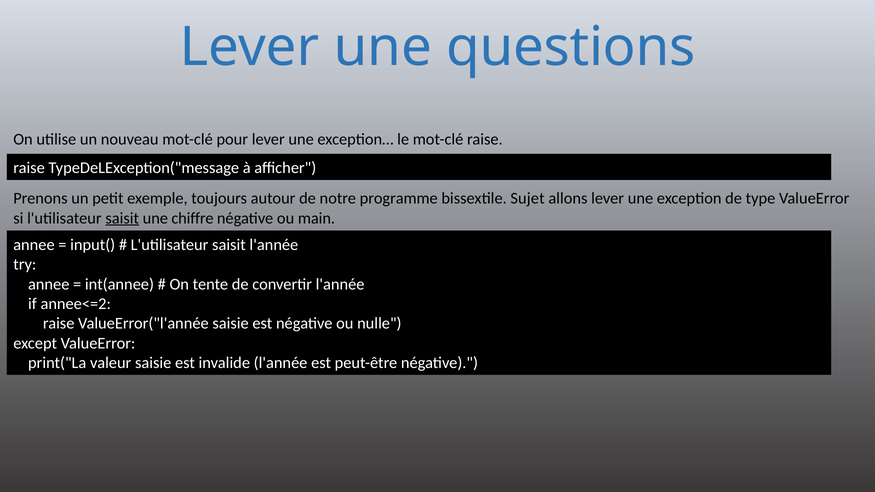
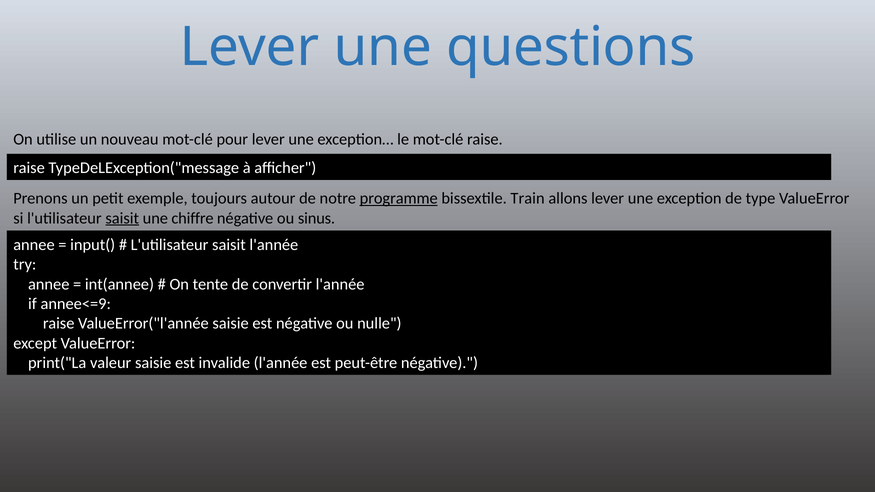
programme underline: none -> present
Sujet: Sujet -> Train
main: main -> sinus
annee<=2: annee<=2 -> annee<=9
